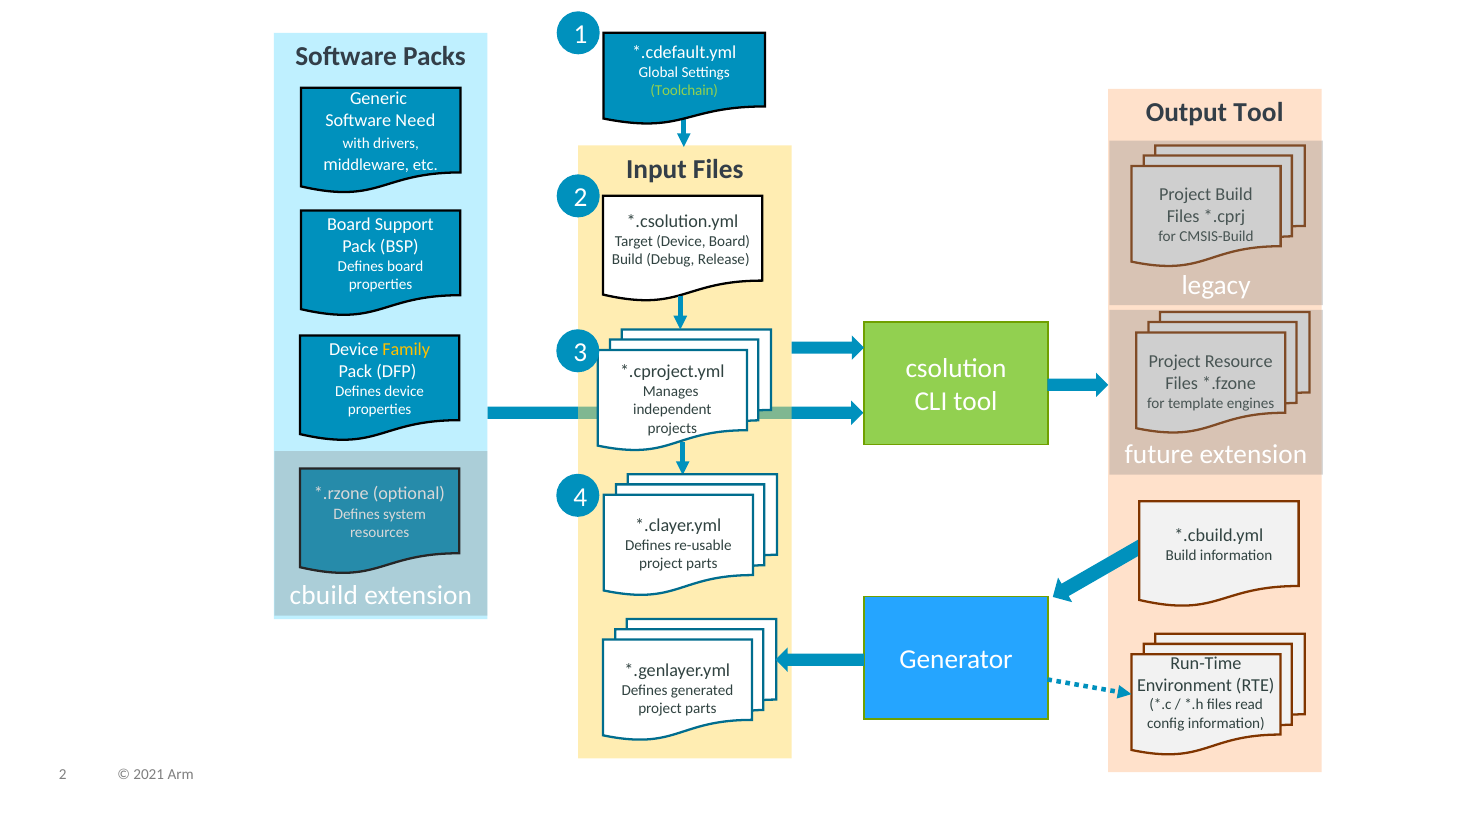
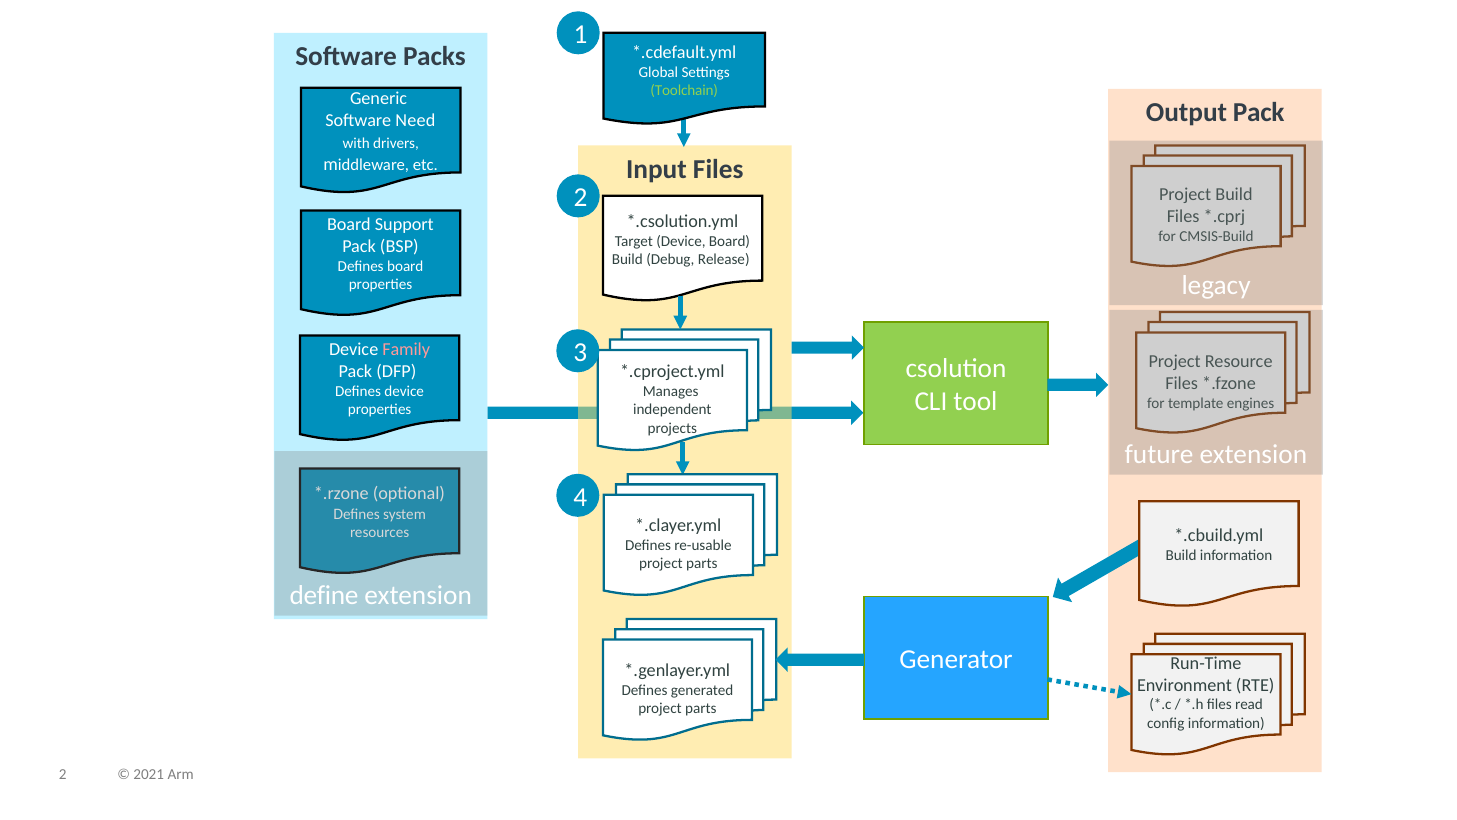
Output Tool: Tool -> Pack
Family colour: yellow -> pink
cbuild: cbuild -> define
